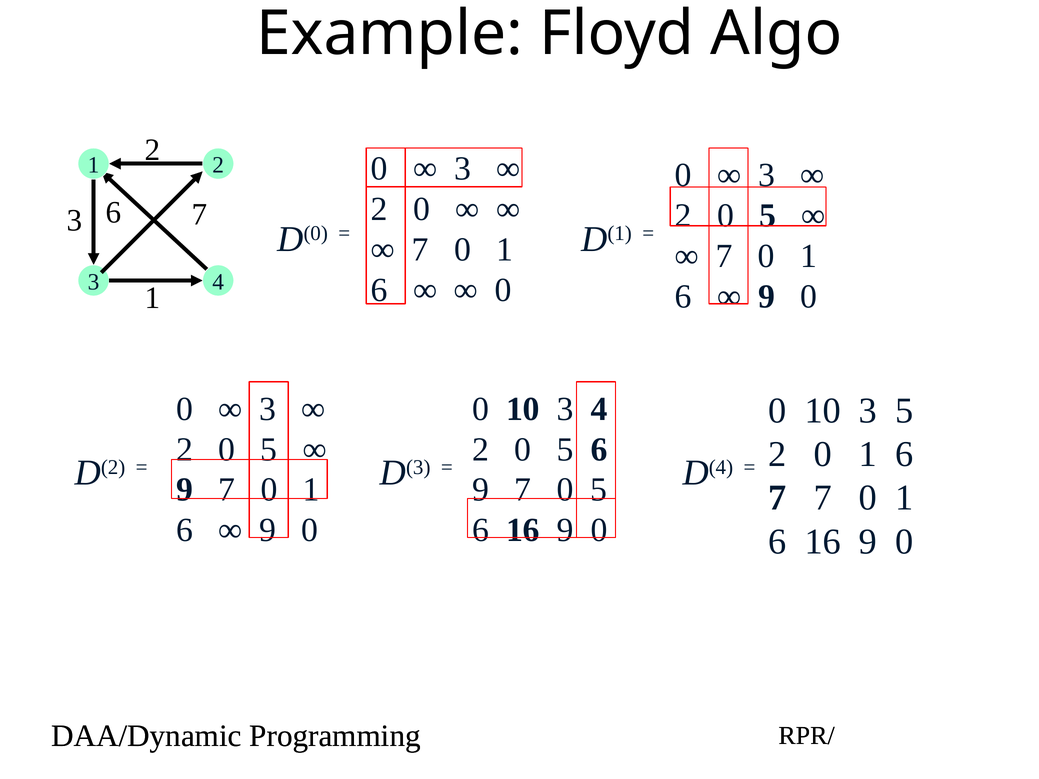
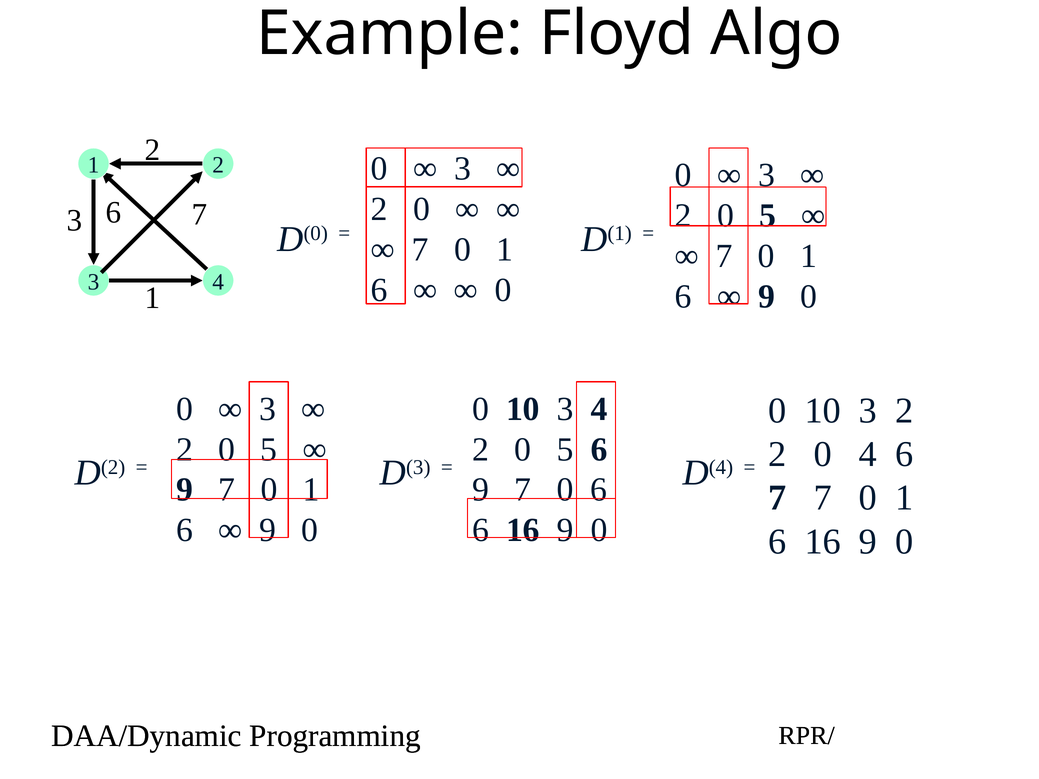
10 3 5: 5 -> 2
2 0 1: 1 -> 4
7 0 5: 5 -> 6
